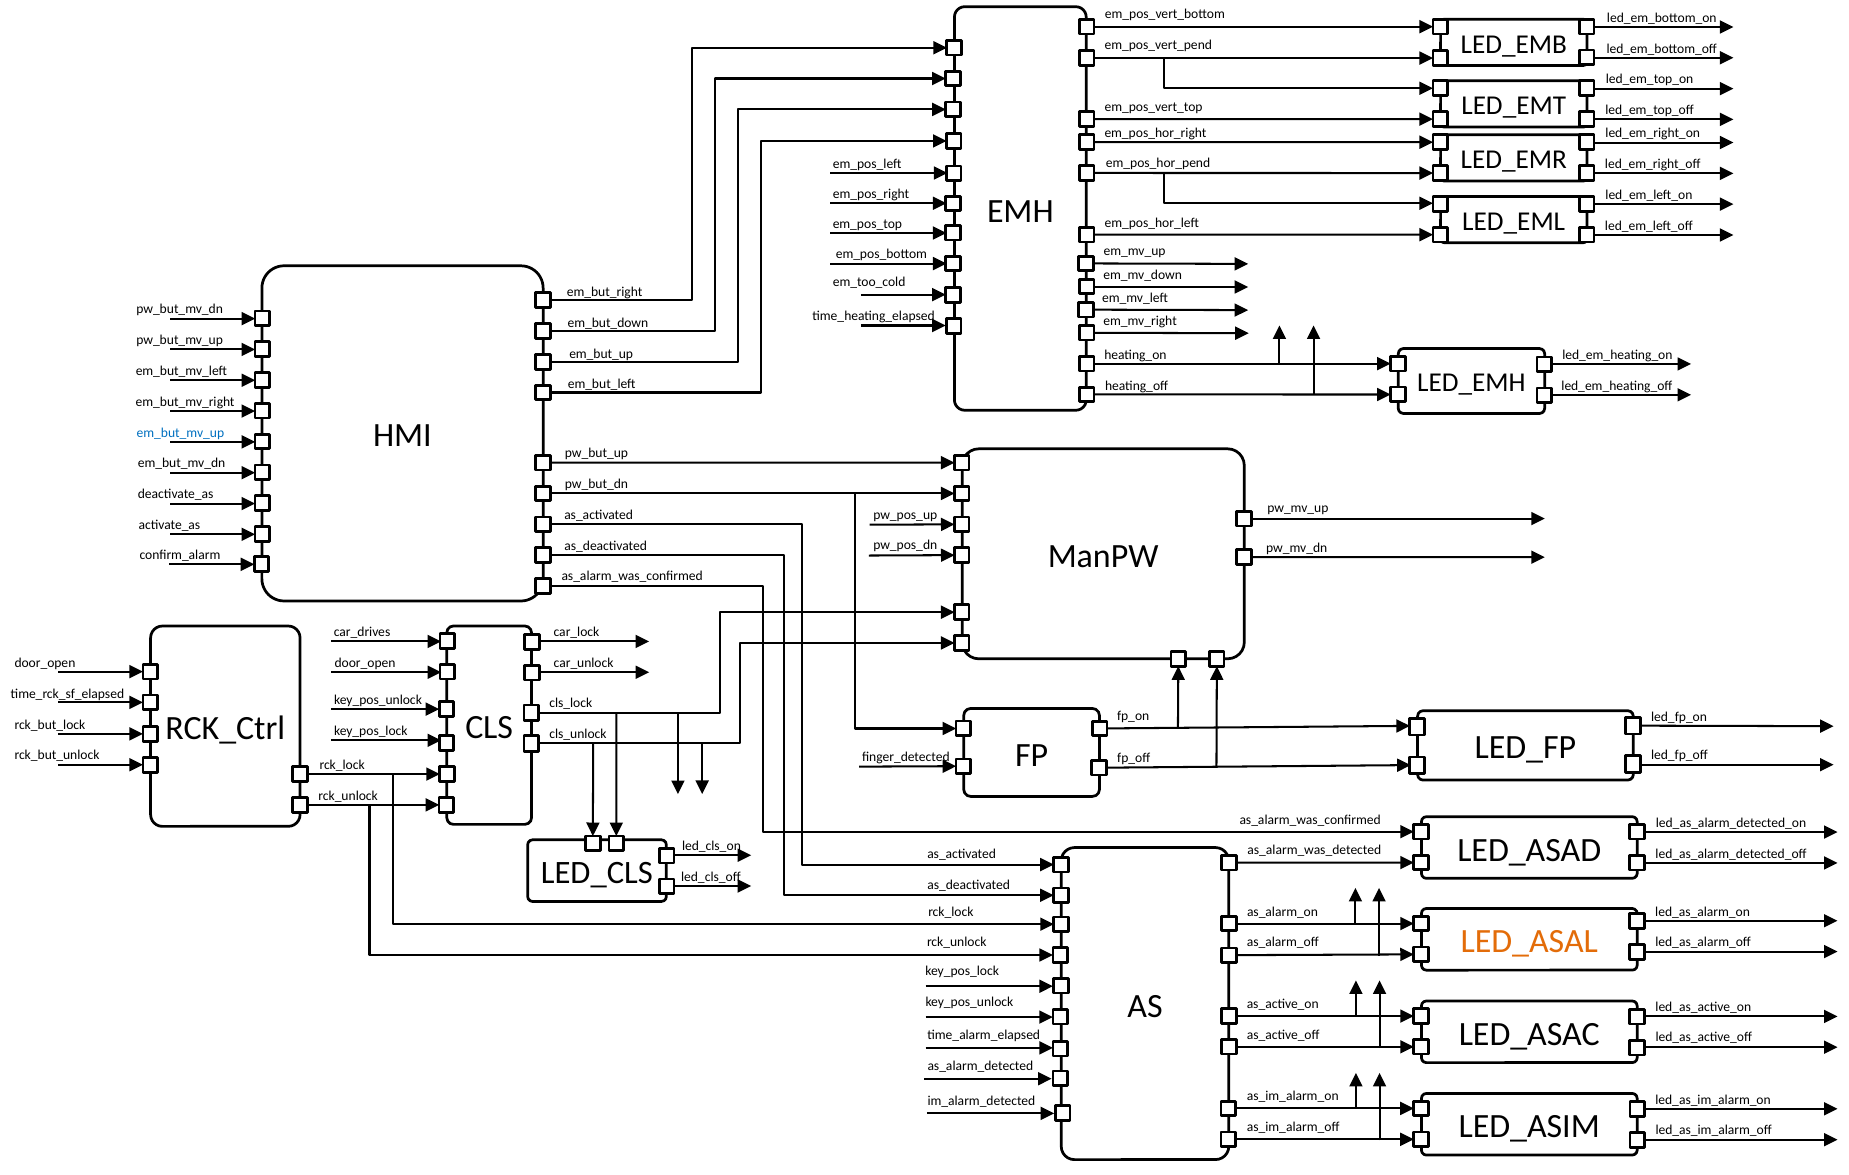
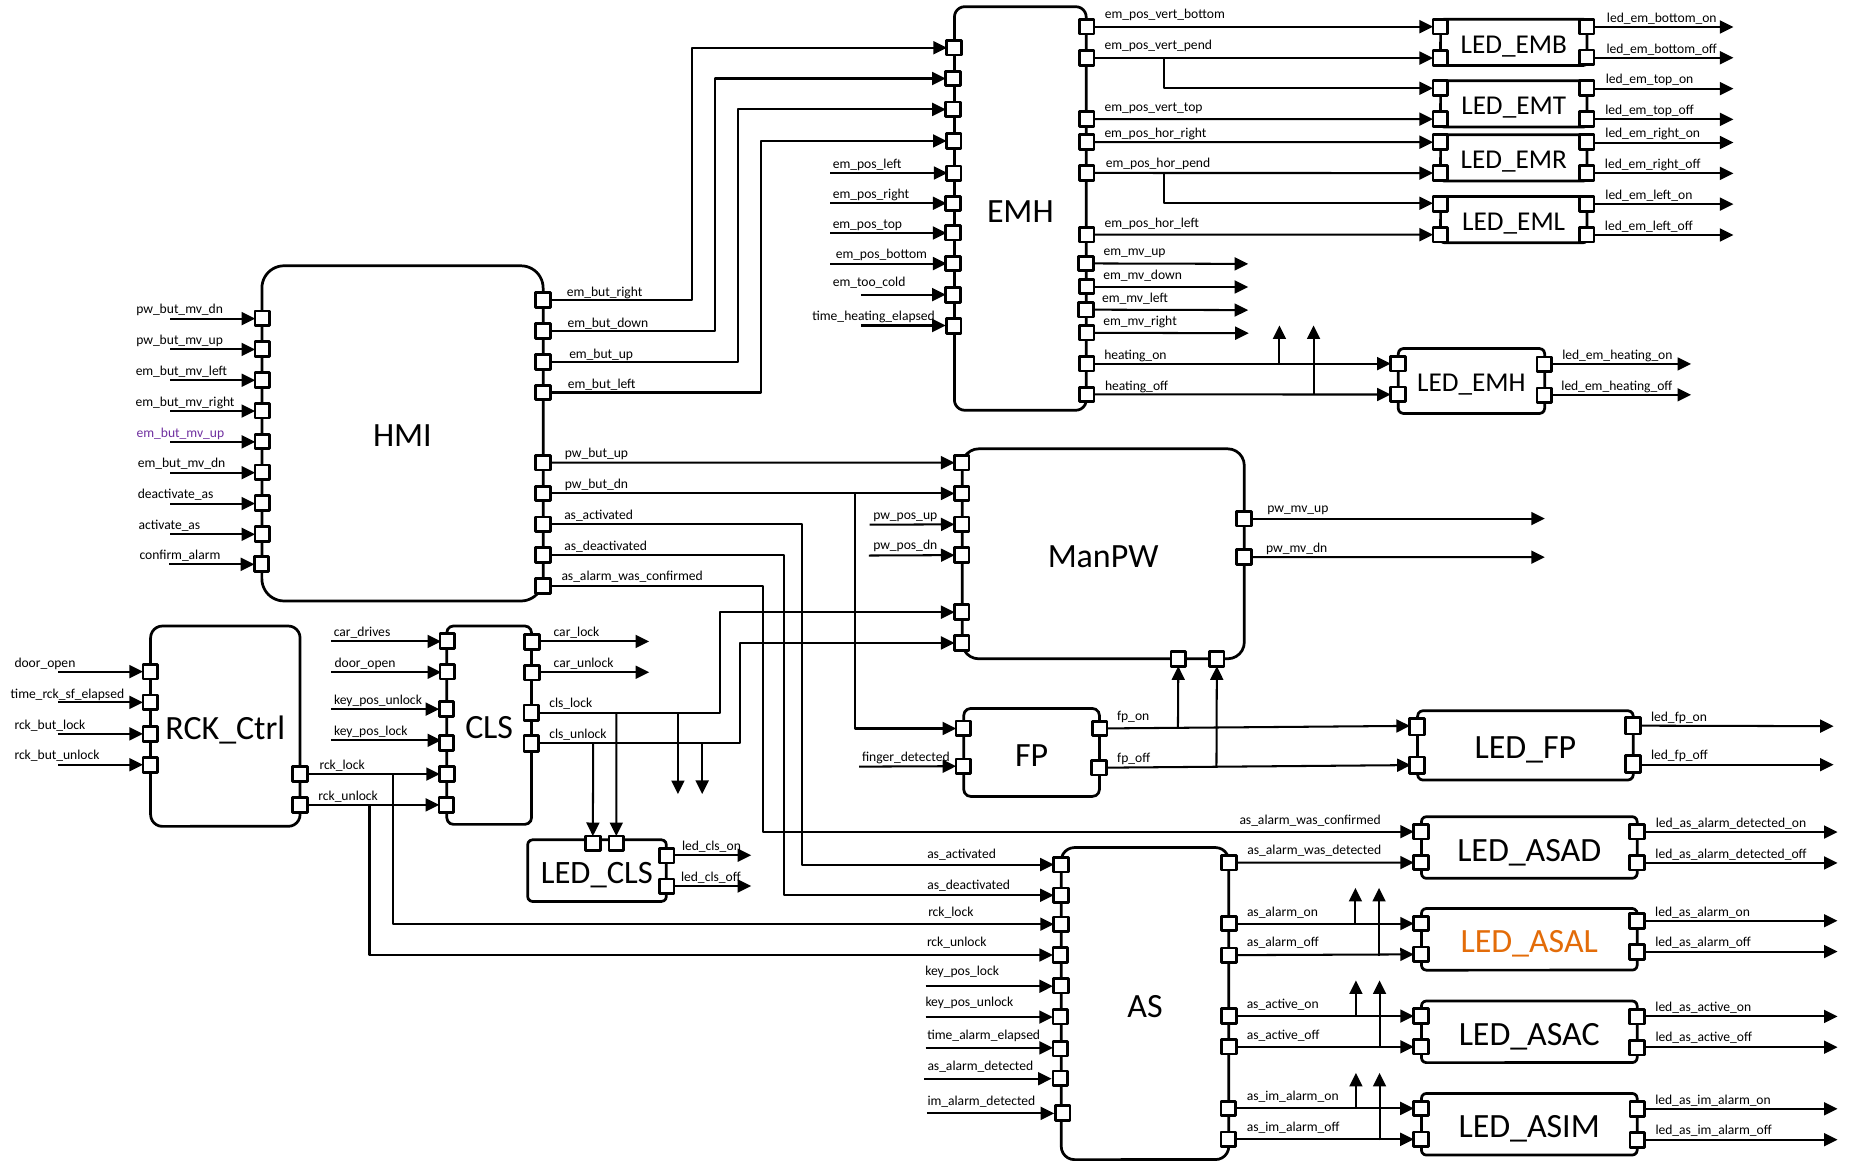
em_but_mv_up colour: blue -> purple
